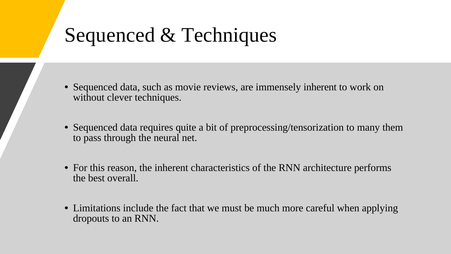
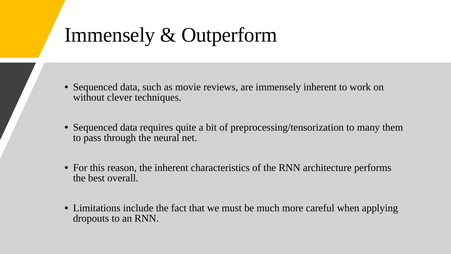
Sequenced at (110, 35): Sequenced -> Immensely
Techniques at (229, 35): Techniques -> Outperform
